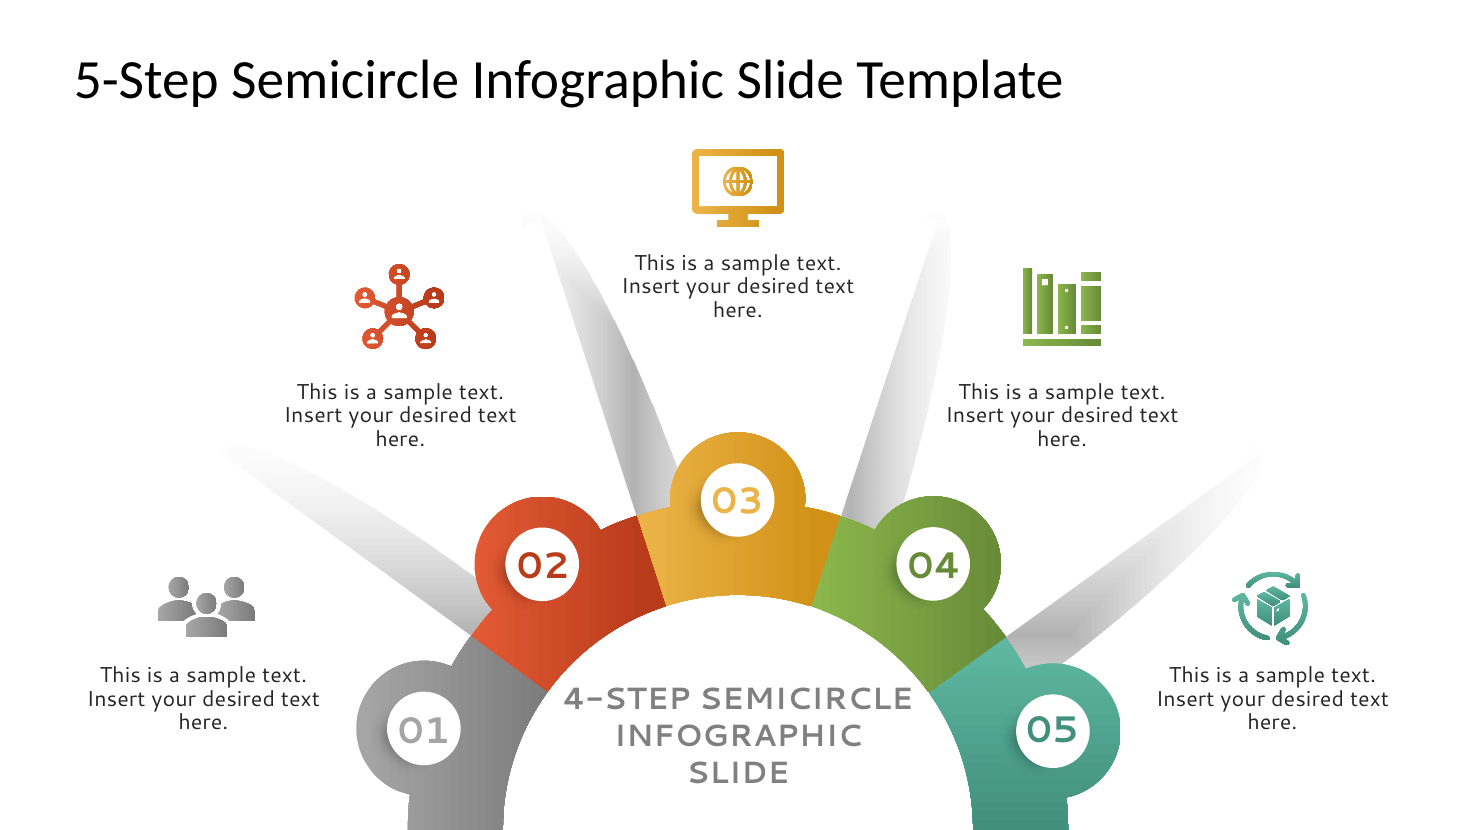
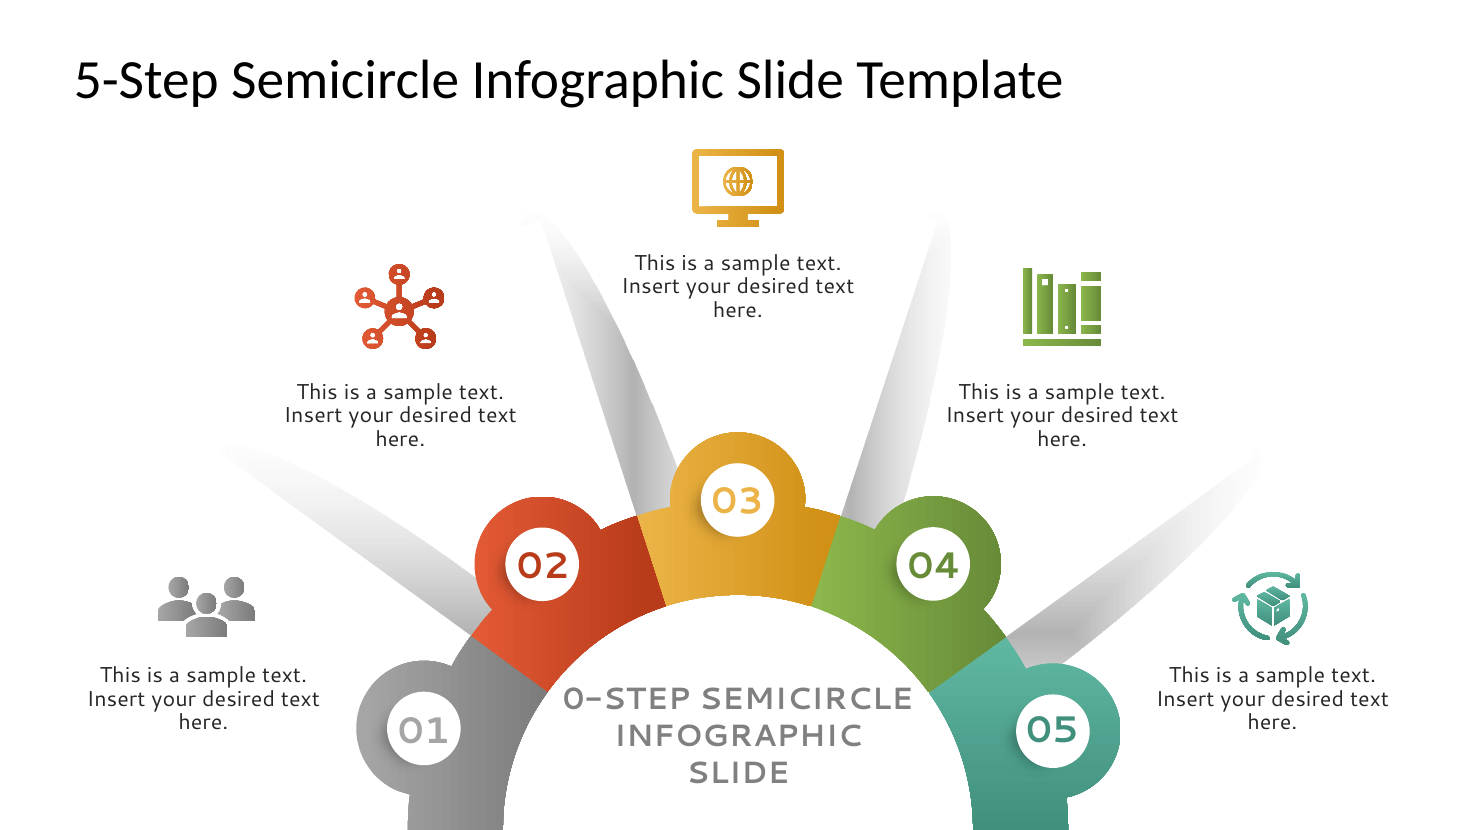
4-STEP: 4-STEP -> 0-STEP
